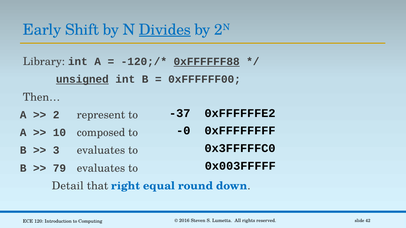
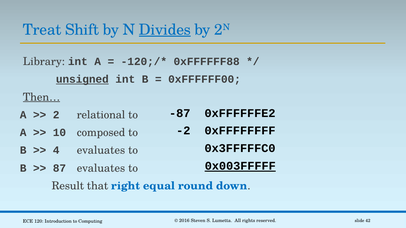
Early: Early -> Treat
0xFFFFFF88 underline: present -> none
Then… underline: none -> present
-37: -37 -> -87
represent: represent -> relational
-0: -0 -> -2
3: 3 -> 4
0x003FFFFF underline: none -> present
79: 79 -> 87
Detail: Detail -> Result
